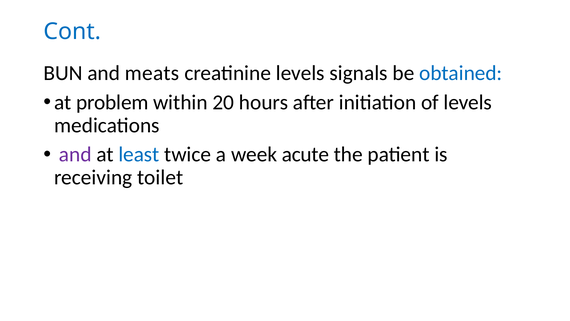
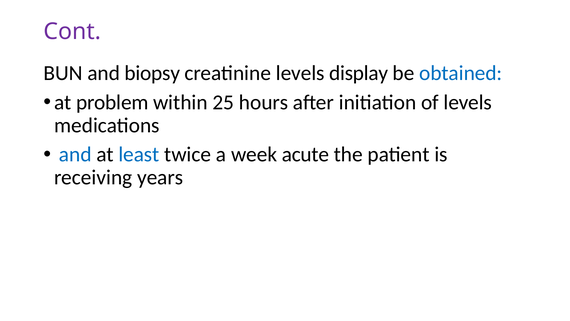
Cont colour: blue -> purple
meats: meats -> biopsy
signals: signals -> display
20: 20 -> 25
and at (75, 154) colour: purple -> blue
toilet: toilet -> years
